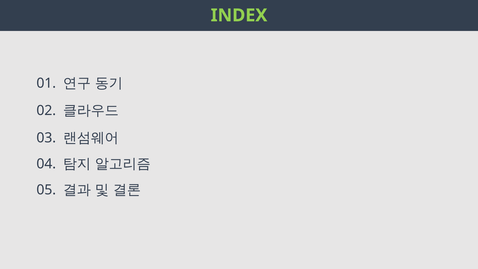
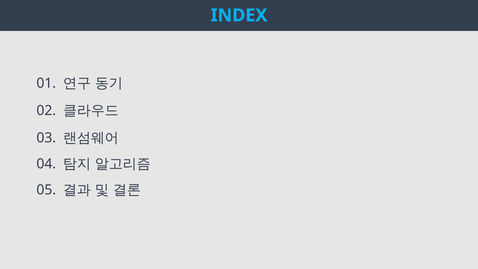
INDEX colour: light green -> light blue
